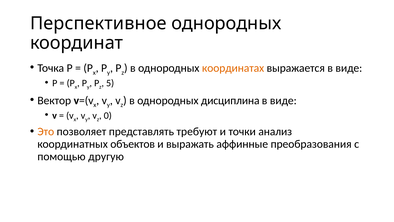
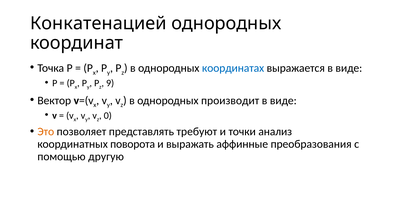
Перспективное: Перспективное -> Конкатенацией
координатах colour: orange -> blue
5: 5 -> 9
дисциплина: дисциплина -> производит
объектов: объектов -> поворота
